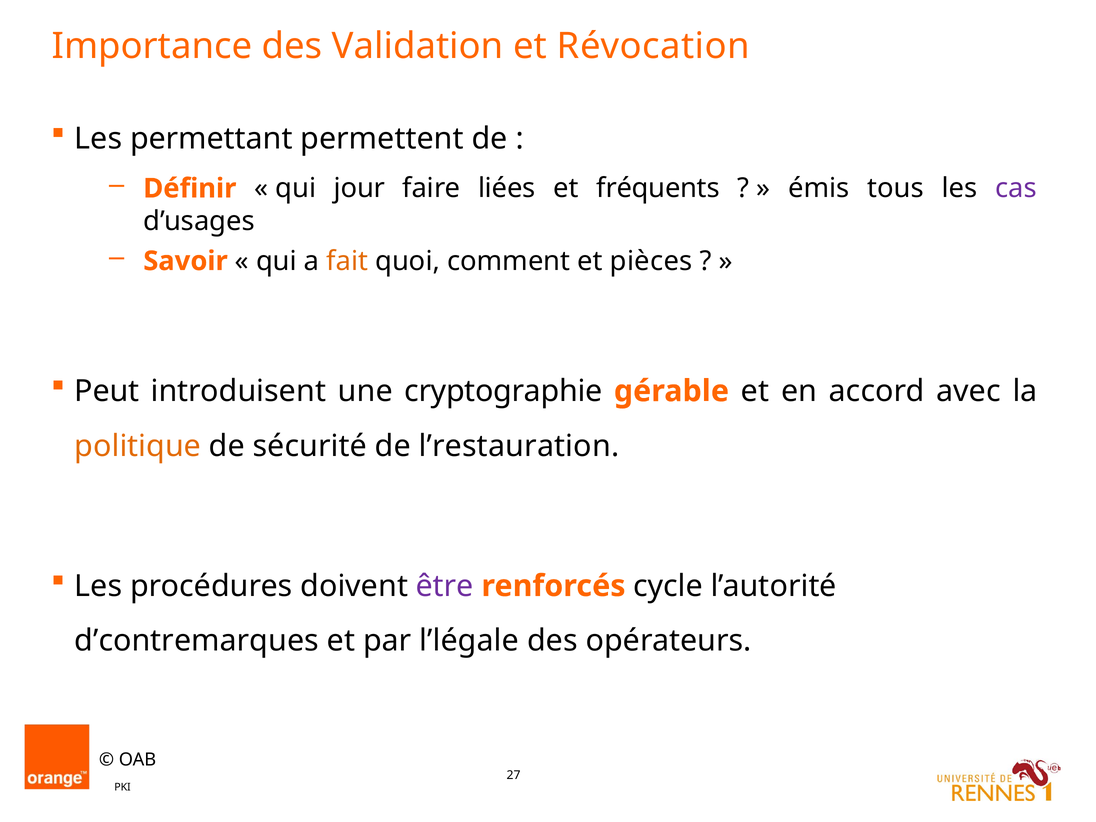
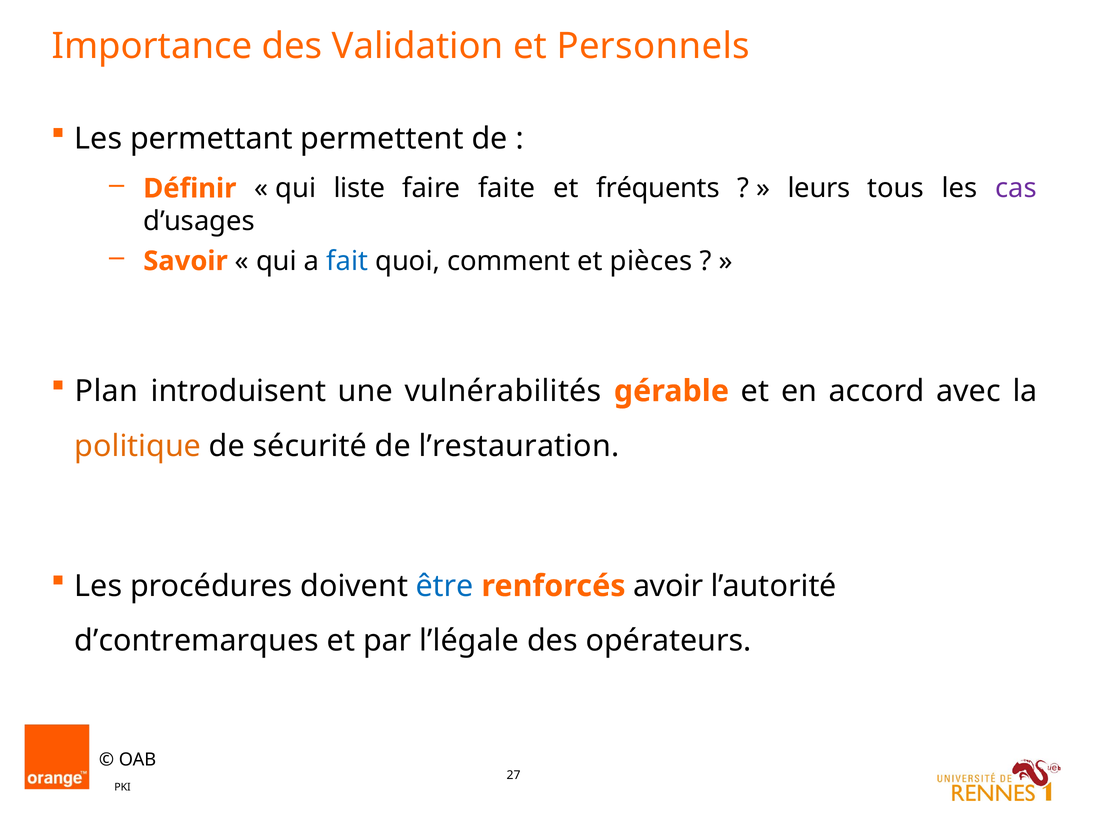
Révocation: Révocation -> Personnels
jour: jour -> liste
liées: liées -> faite
émis: émis -> leurs
fait colour: orange -> blue
Peut: Peut -> Plan
cryptographie: cryptographie -> vulnérabilités
être colour: purple -> blue
cycle: cycle -> avoir
